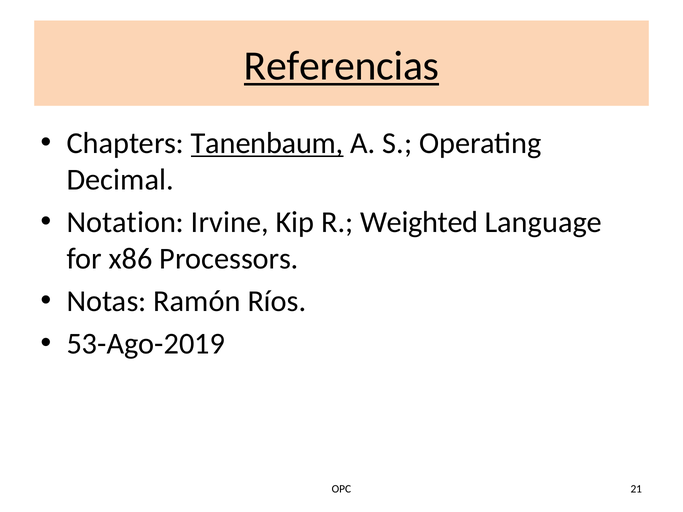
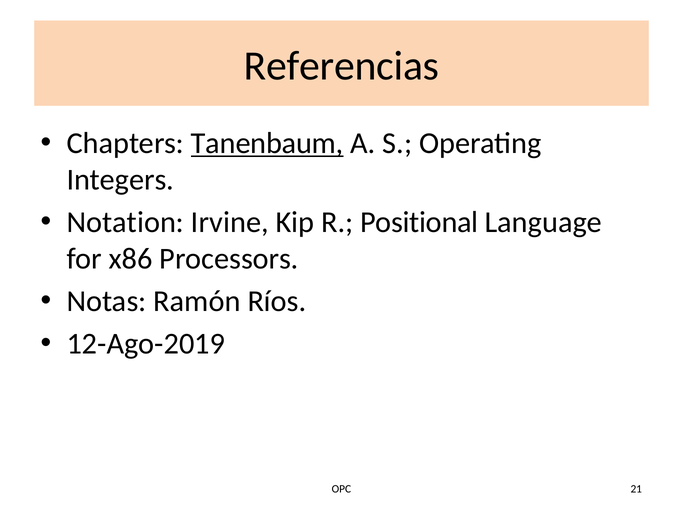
Referencias underline: present -> none
Decimal: Decimal -> Integers
Weighted: Weighted -> Positional
53-Ago-2019: 53-Ago-2019 -> 12-Ago-2019
